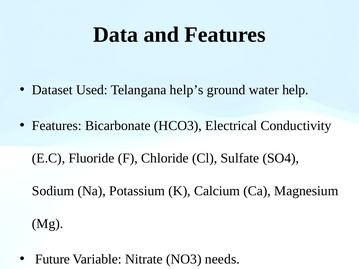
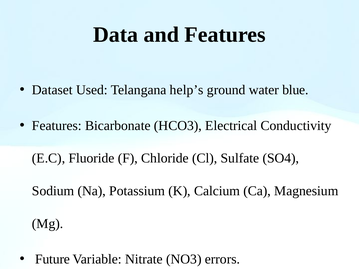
help: help -> blue
needs: needs -> errors
